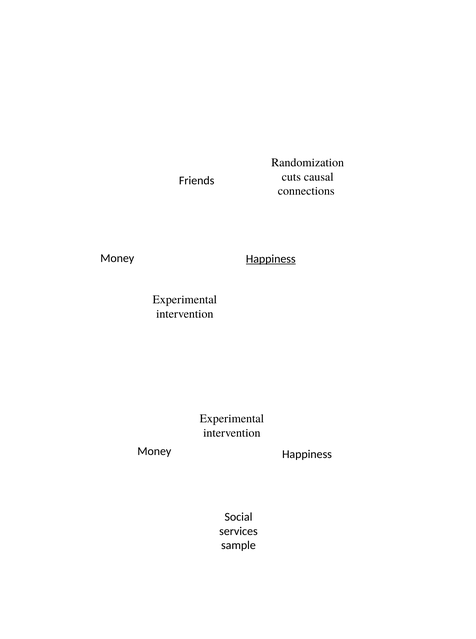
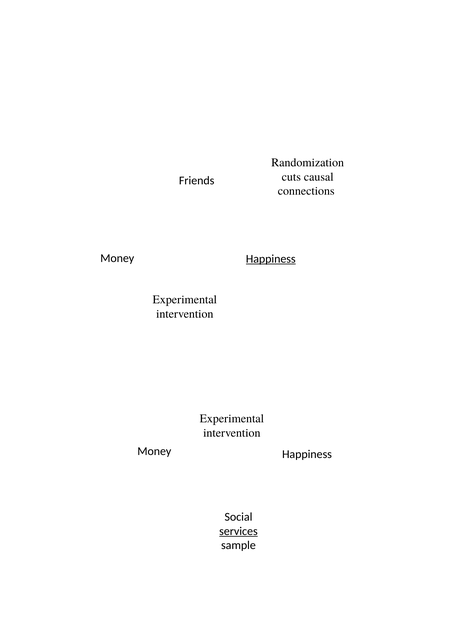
services underline: none -> present
